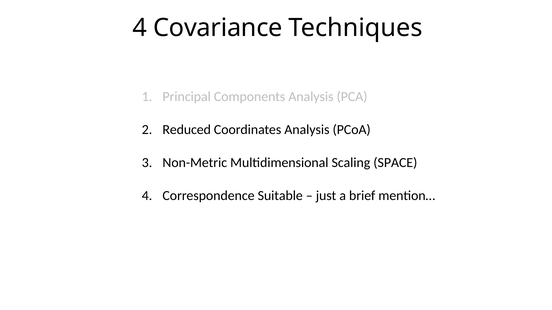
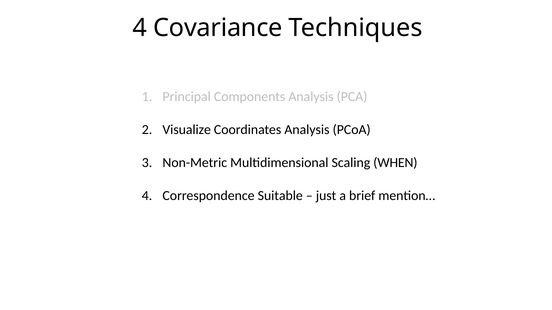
Reduced: Reduced -> Visualize
SPACE: SPACE -> WHEN
